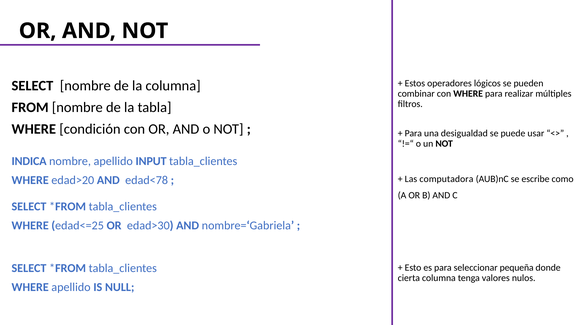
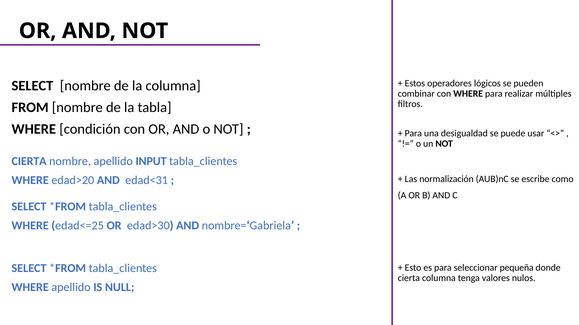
INDICA at (29, 162): INDICA -> CIERTA
computadora: computadora -> normalización
edad<78: edad<78 -> edad<31
